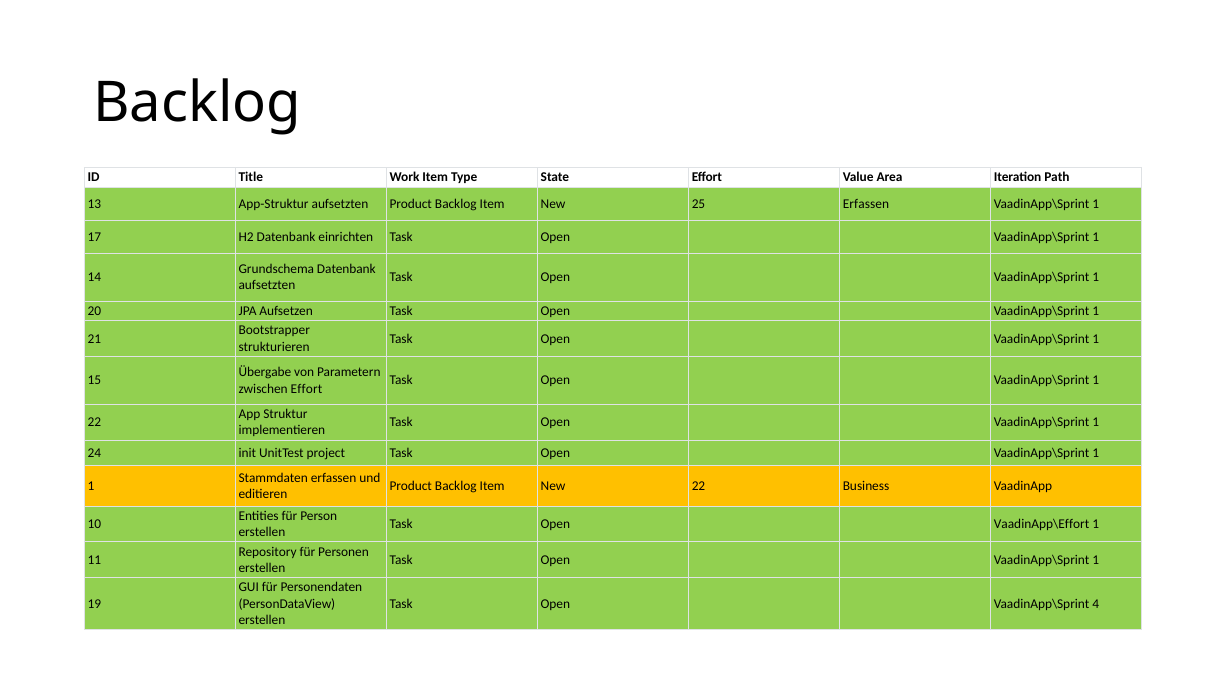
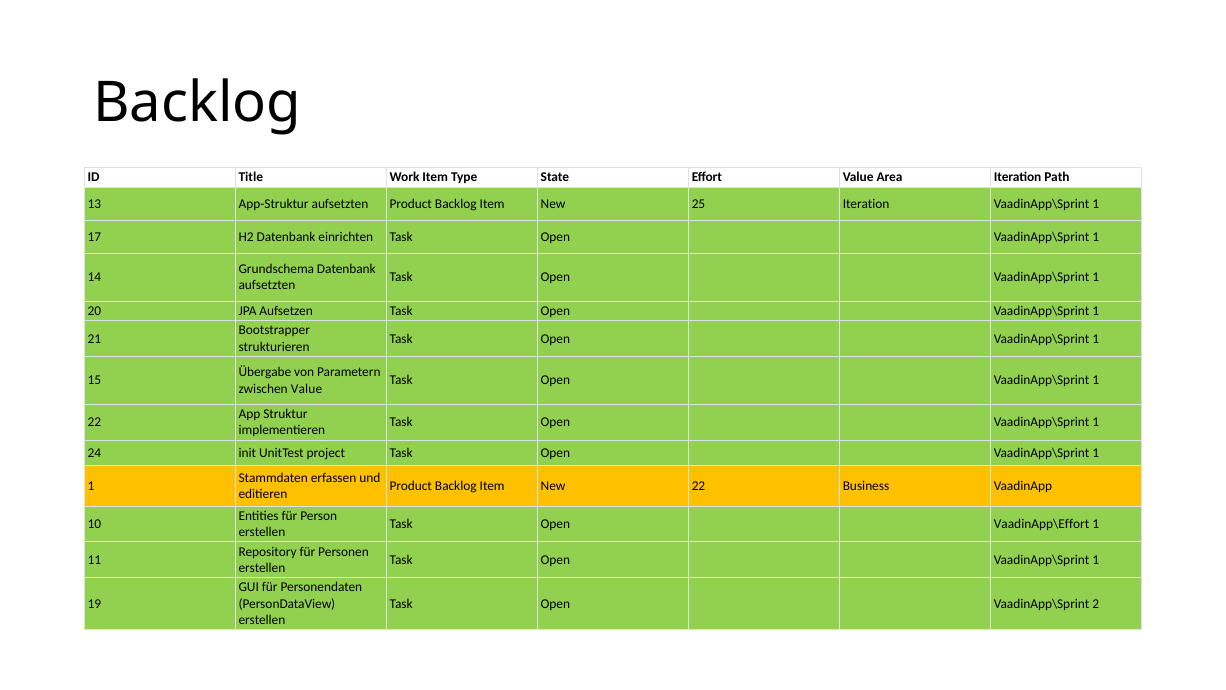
25 Erfassen: Erfassen -> Iteration
zwischen Effort: Effort -> Value
4: 4 -> 2
